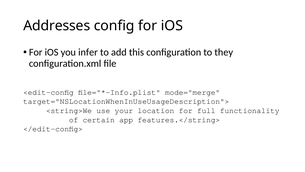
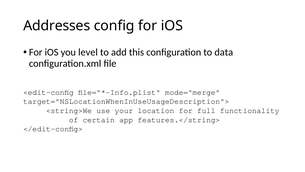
infer: infer -> level
they: they -> data
